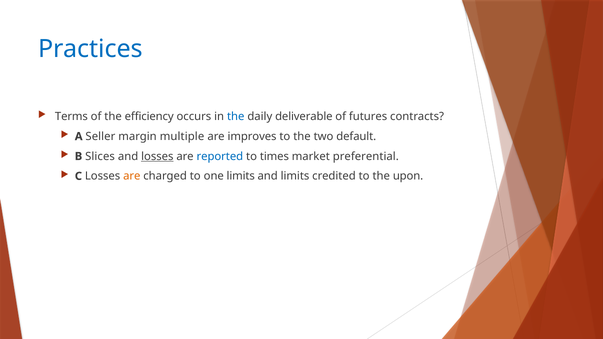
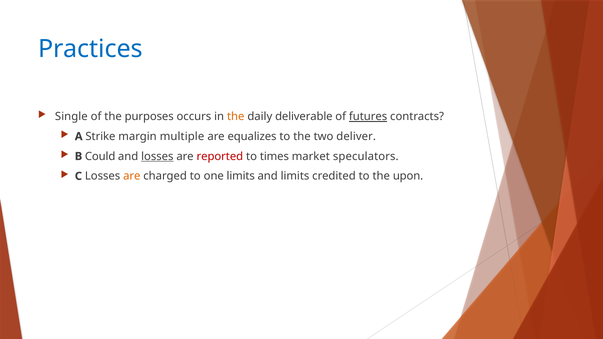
Terms: Terms -> Single
efficiency: efficiency -> purposes
the at (236, 117) colour: blue -> orange
futures underline: none -> present
Seller: Seller -> Strike
improves: improves -> equalizes
default: default -> deliver
Slices: Slices -> Could
reported colour: blue -> red
preferential: preferential -> speculators
